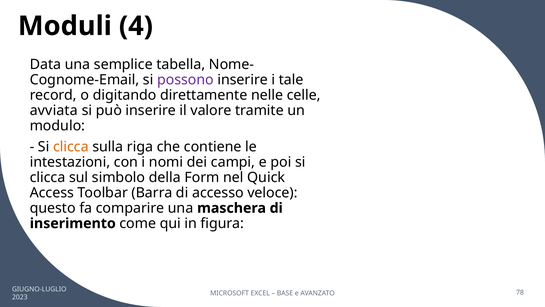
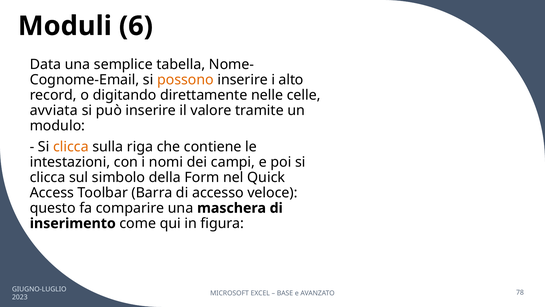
4: 4 -> 6
possono colour: purple -> orange
tale: tale -> alto
